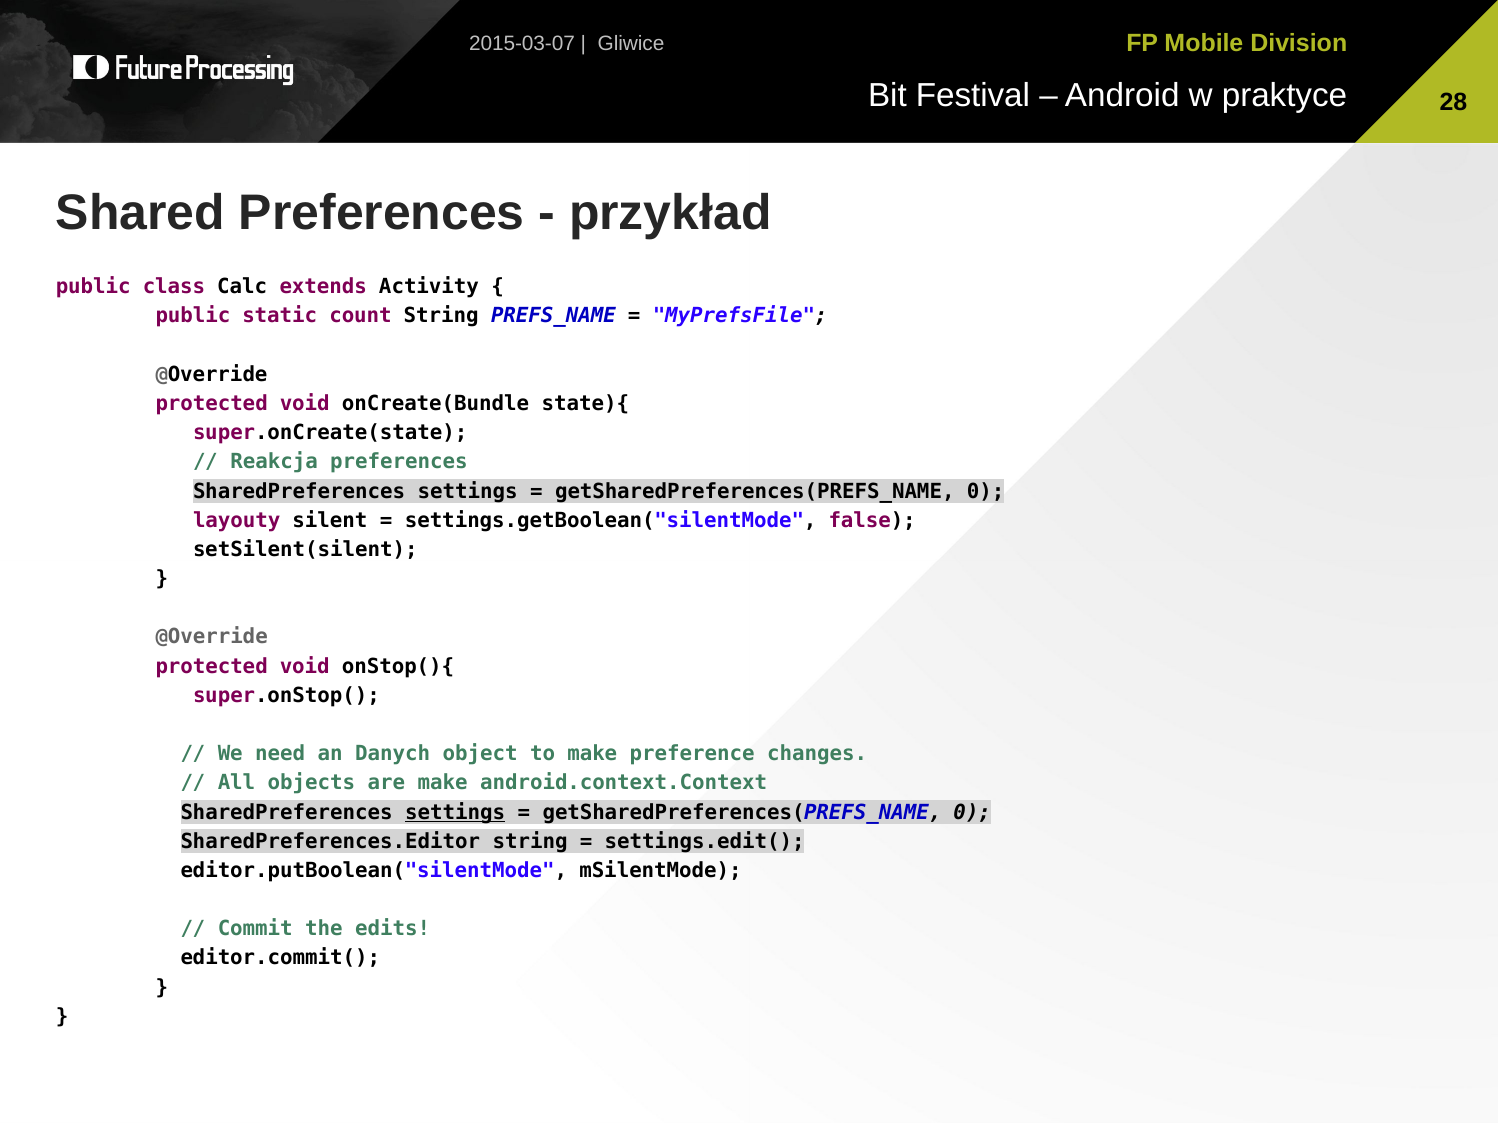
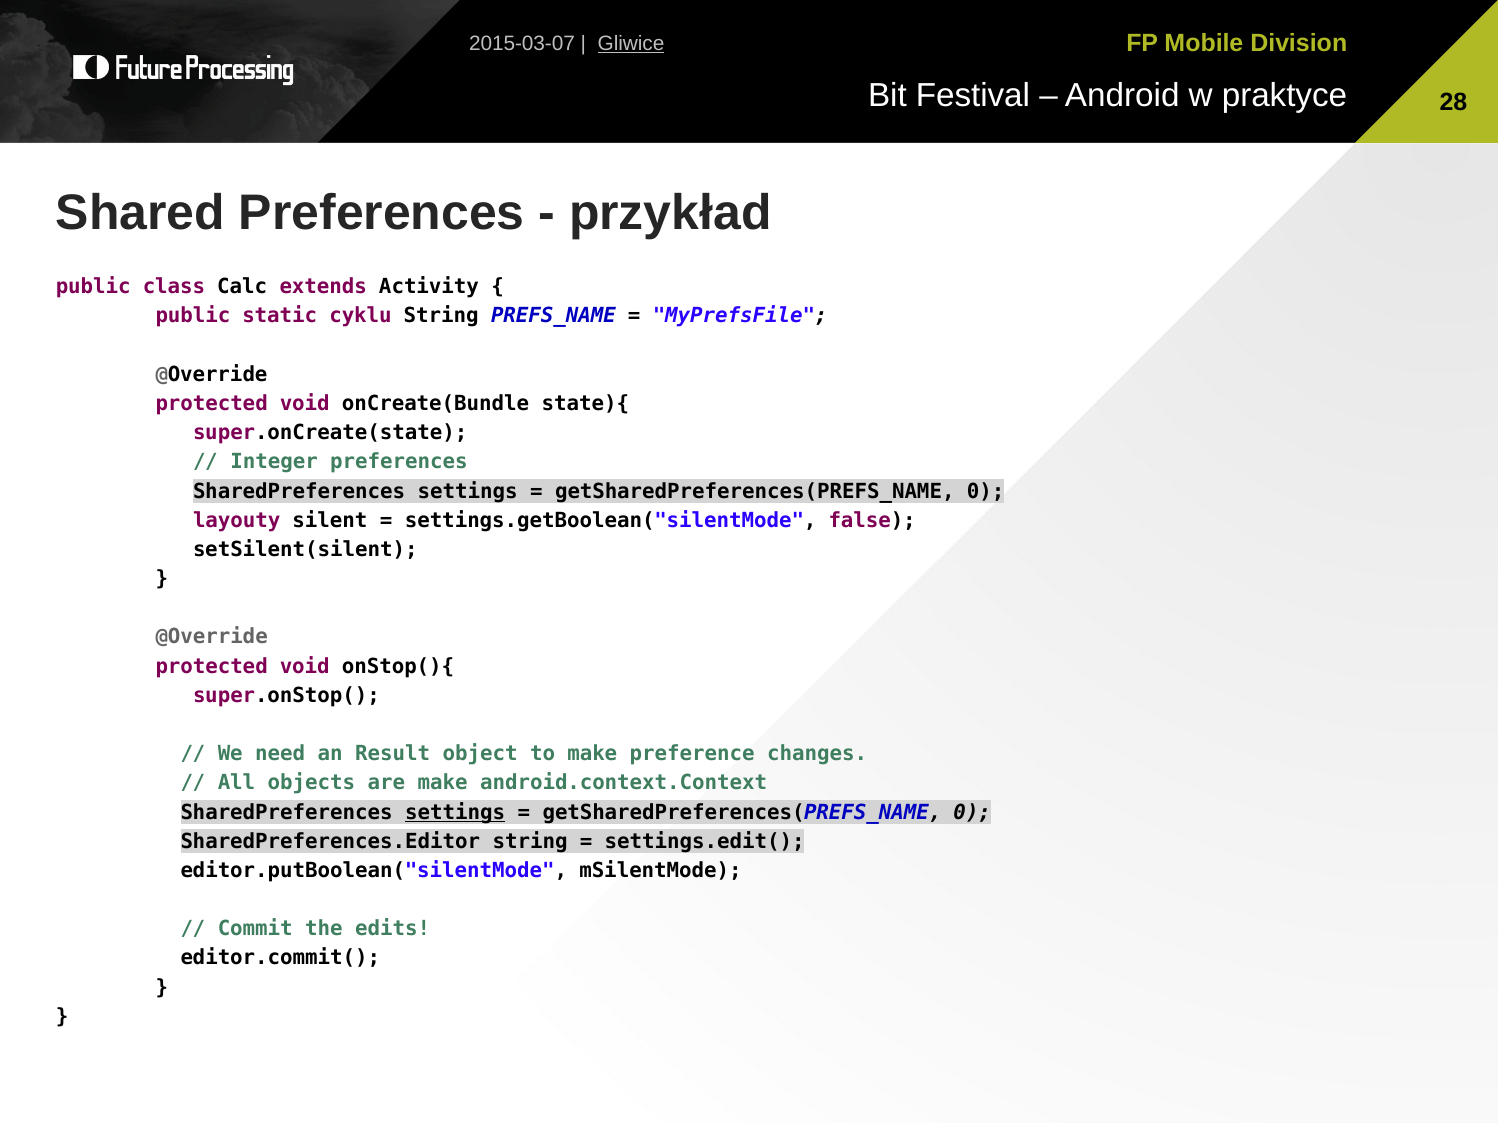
Gliwice underline: none -> present
count: count -> cyklu
Reakcja: Reakcja -> Integer
Danych: Danych -> Result
